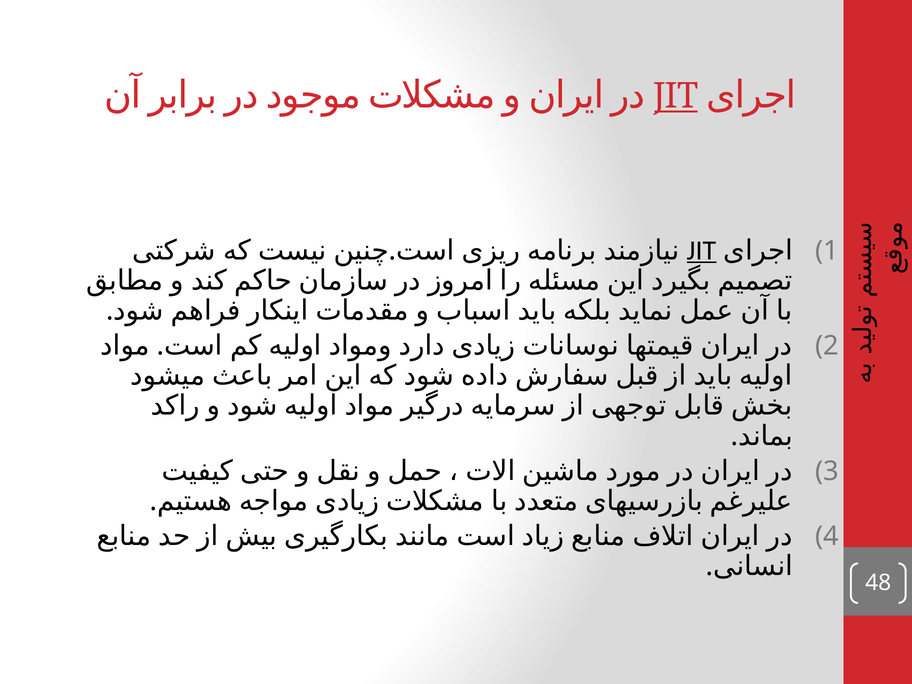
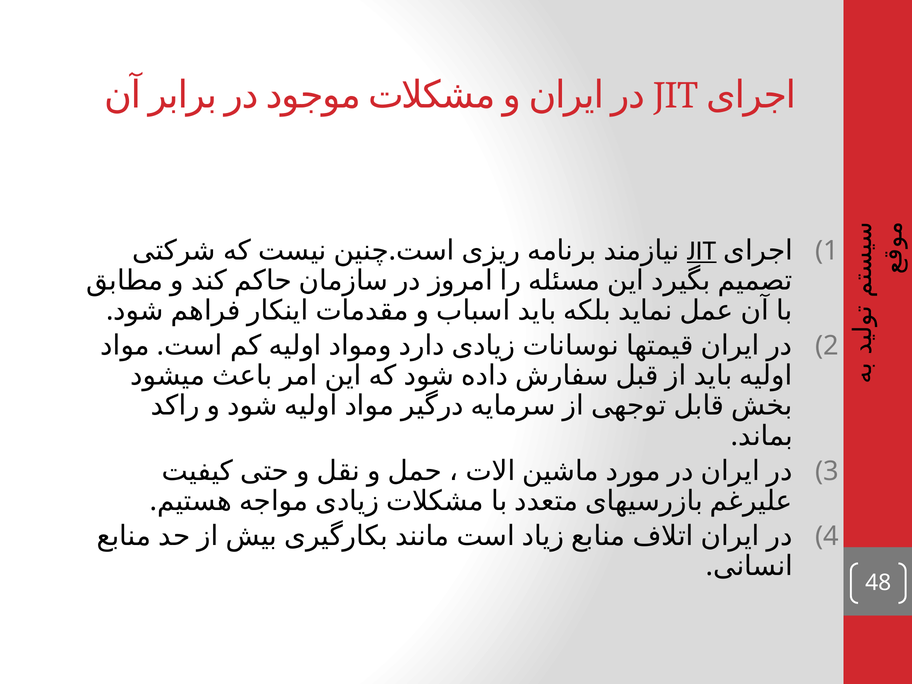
JIT at (676, 95) underline: present -> none
